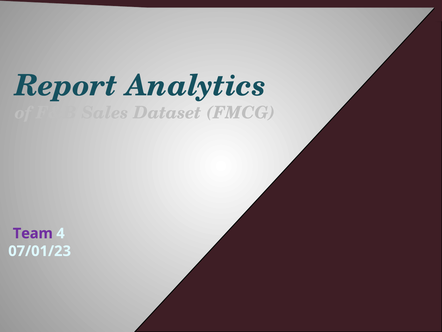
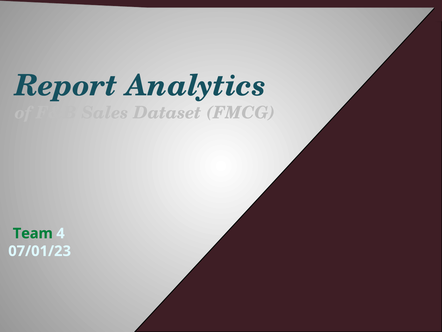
Team colour: purple -> green
